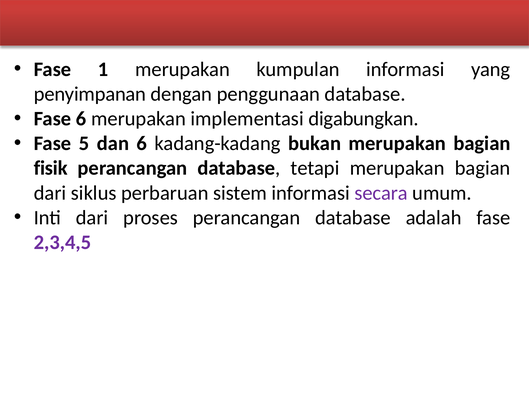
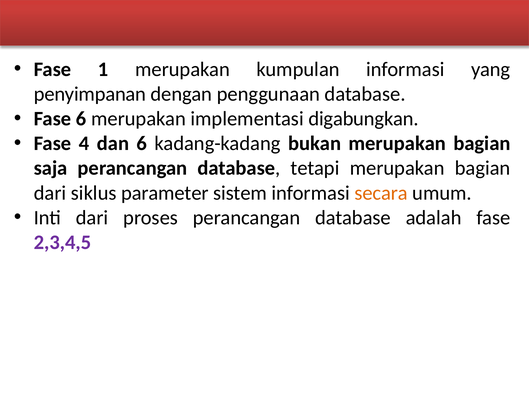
5: 5 -> 4
fisik: fisik -> saja
perbaruan: perbaruan -> parameter
secara colour: purple -> orange
